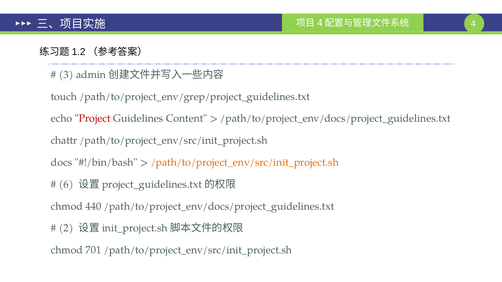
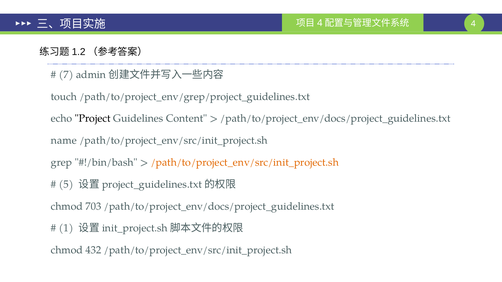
3: 3 -> 7
Project colour: red -> black
chattr: chattr -> name
docs: docs -> grep
6: 6 -> 5
440: 440 -> 703
2: 2 -> 1
701: 701 -> 432
